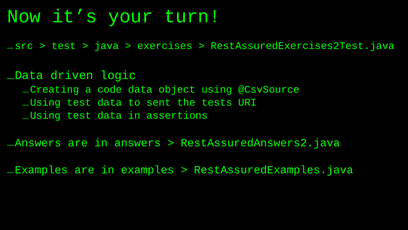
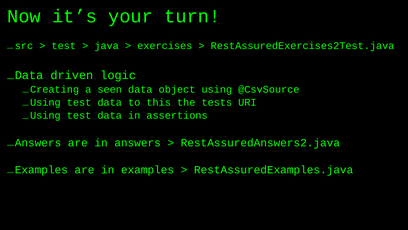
code: code -> seen
sent: sent -> this
